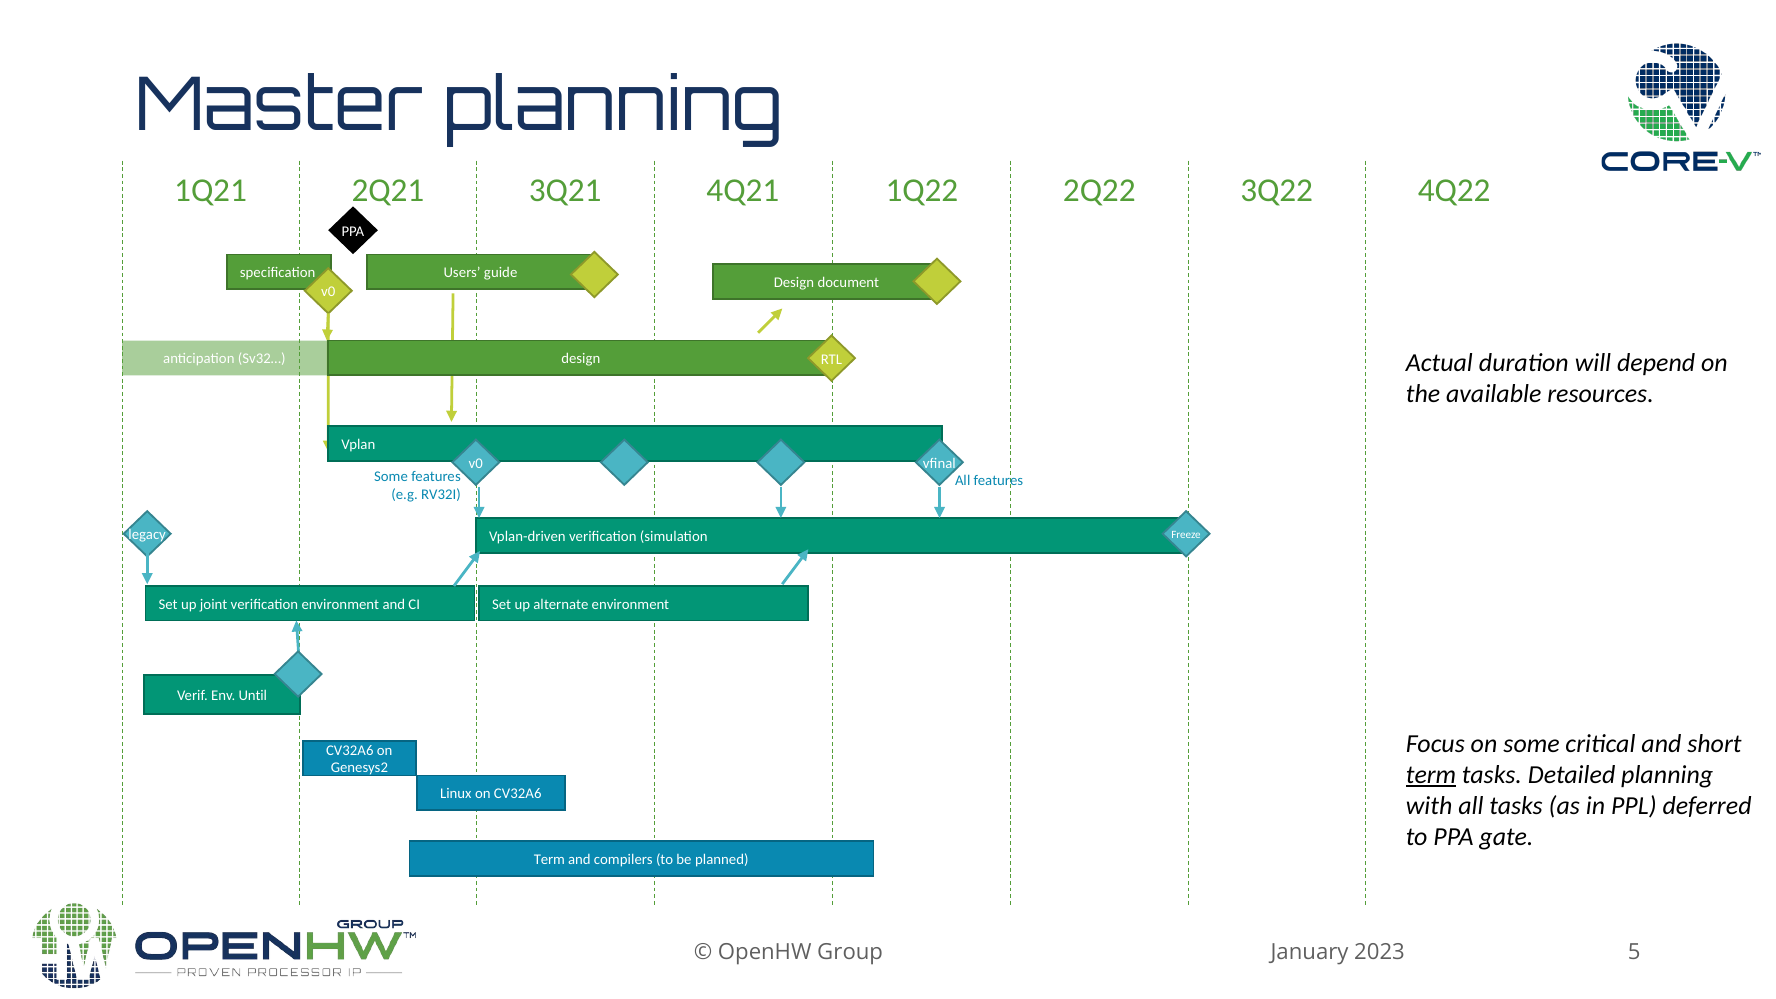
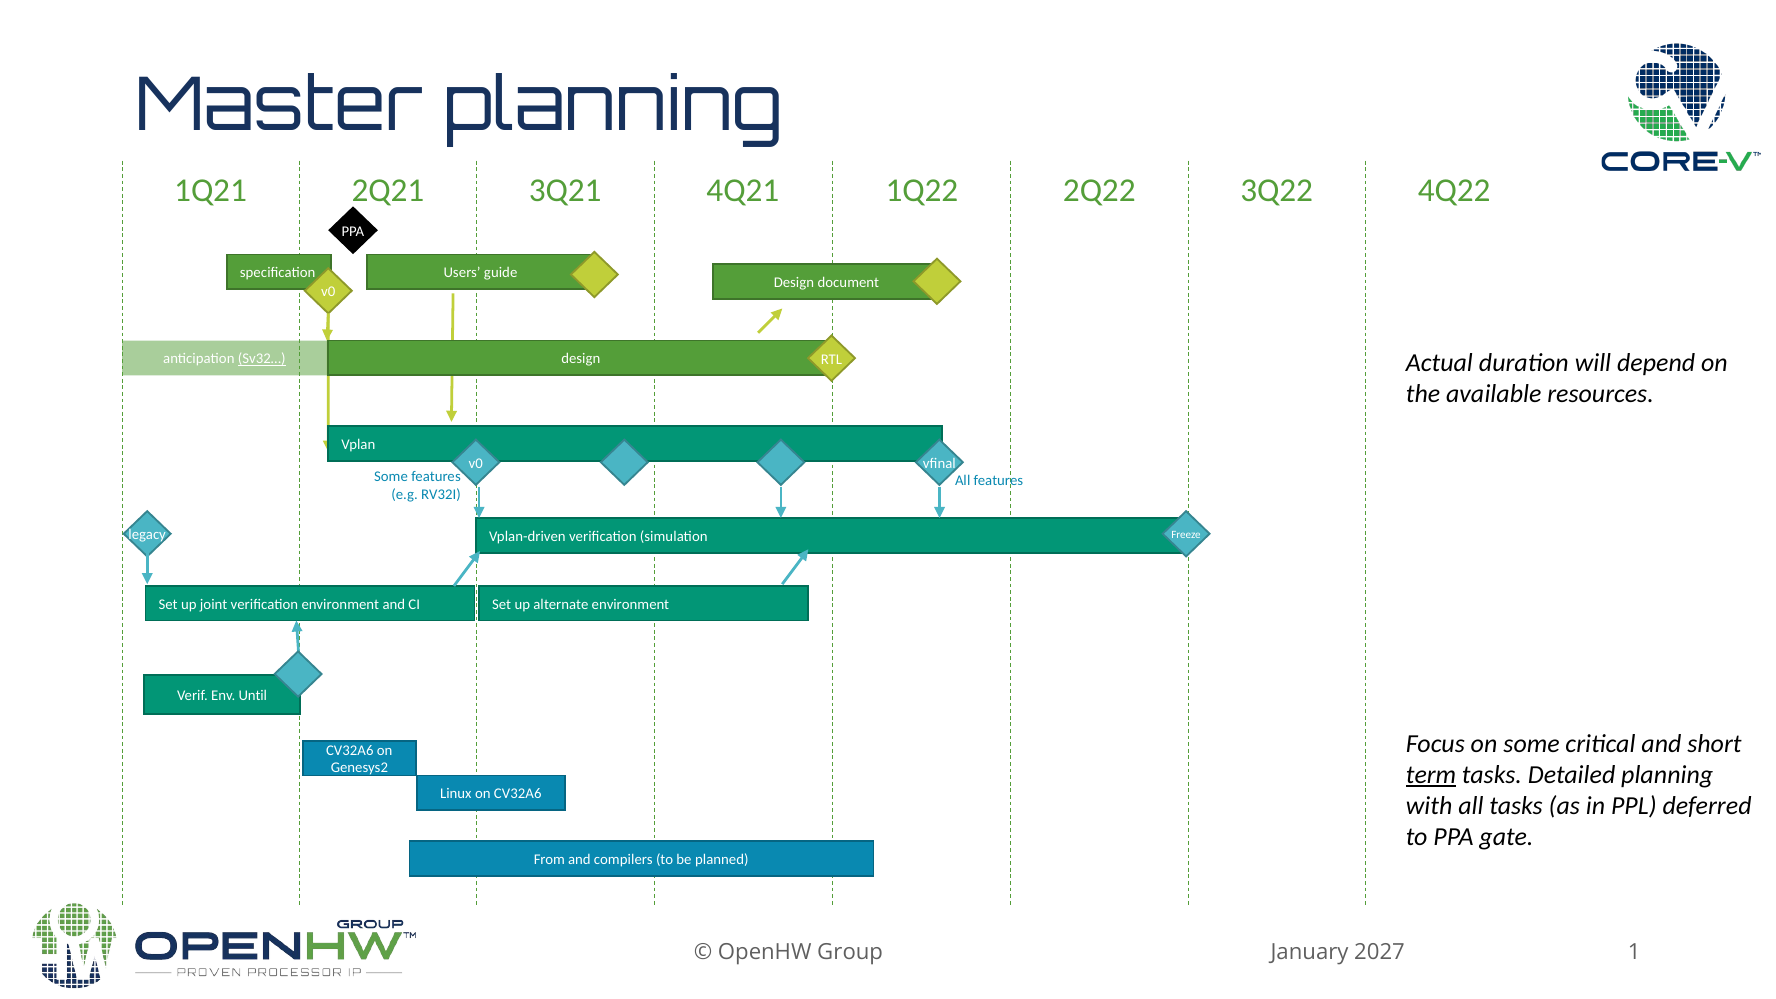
Sv32… underline: none -> present
Term at (549, 860): Term -> From
5: 5 -> 1
2023: 2023 -> 2027
